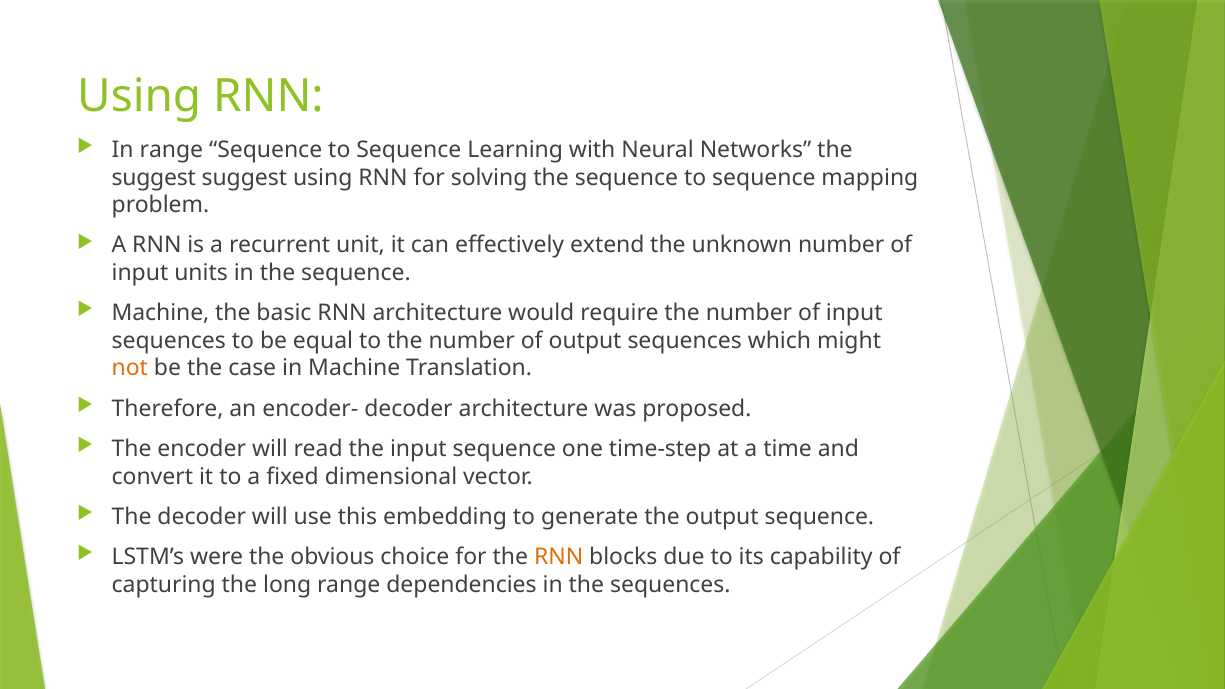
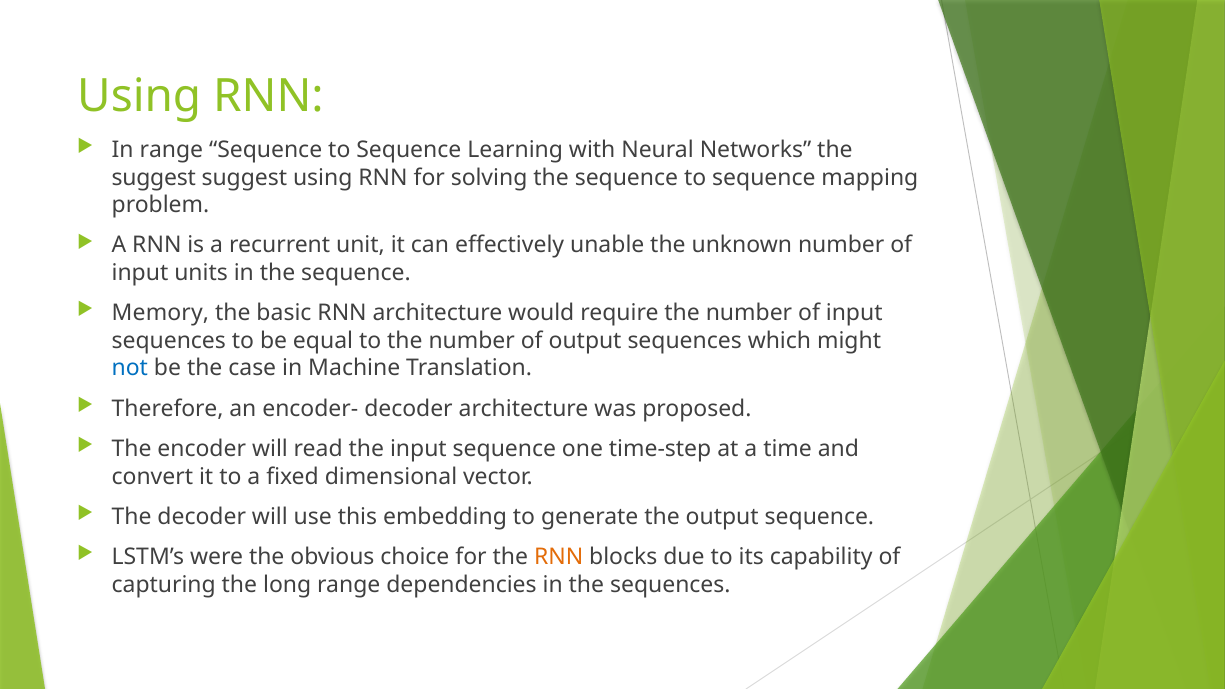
extend: extend -> unable
Machine at (160, 313): Machine -> Memory
not colour: orange -> blue
